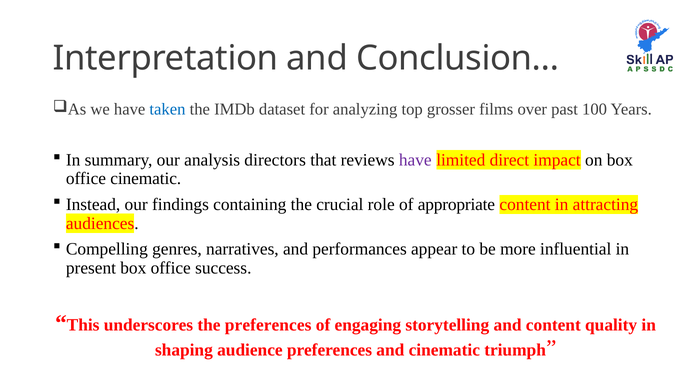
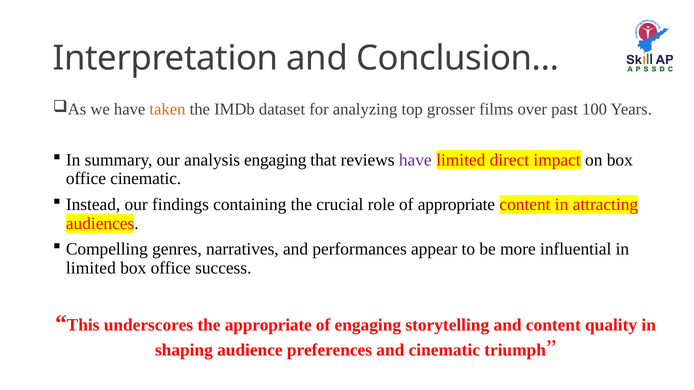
taken colour: blue -> orange
analysis directors: directors -> engaging
present at (91, 268): present -> limited
the preferences: preferences -> appropriate
